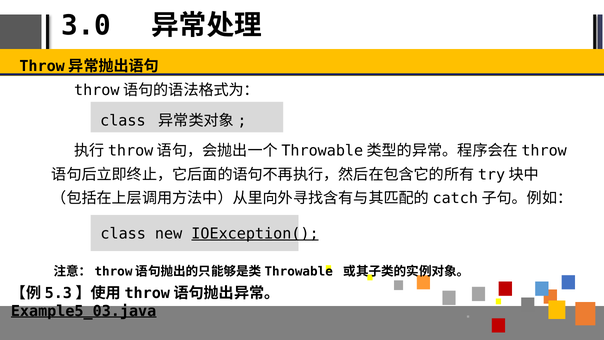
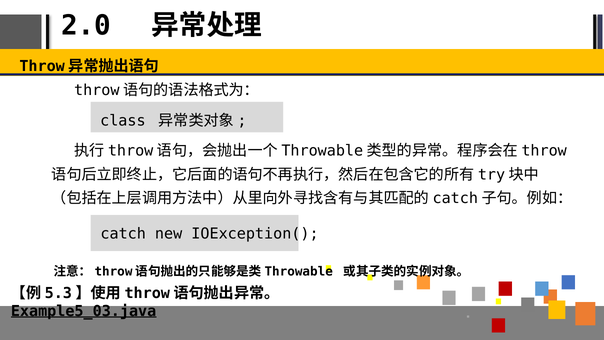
3.0: 3.0 -> 2.0
class at (123, 233): class -> catch
IOException( underline: present -> none
